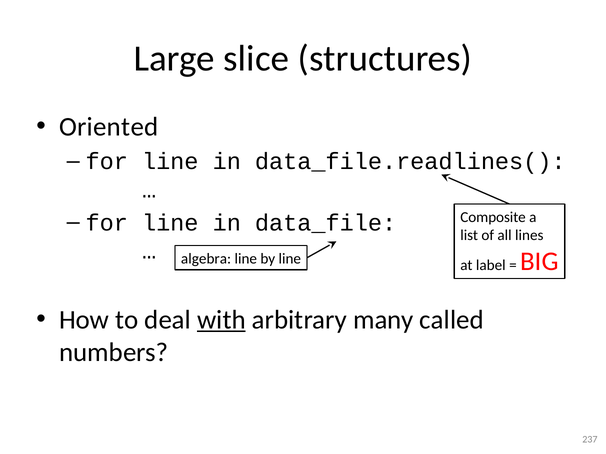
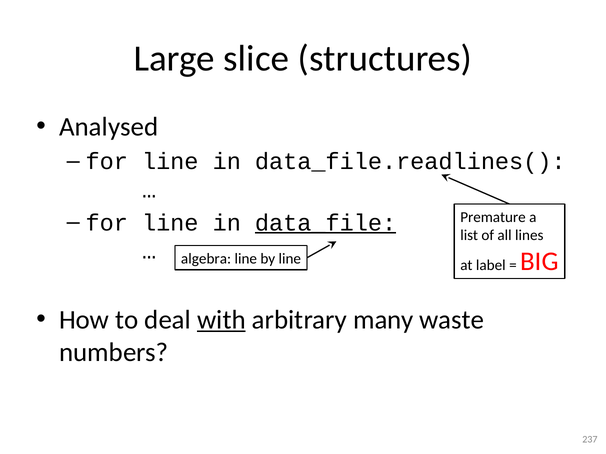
Oriented: Oriented -> Analysed
data_file underline: none -> present
Composite: Composite -> Premature
called: called -> waste
